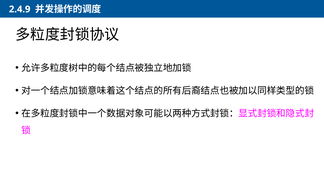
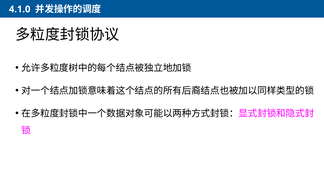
2.4.9: 2.4.9 -> 4.1.0
